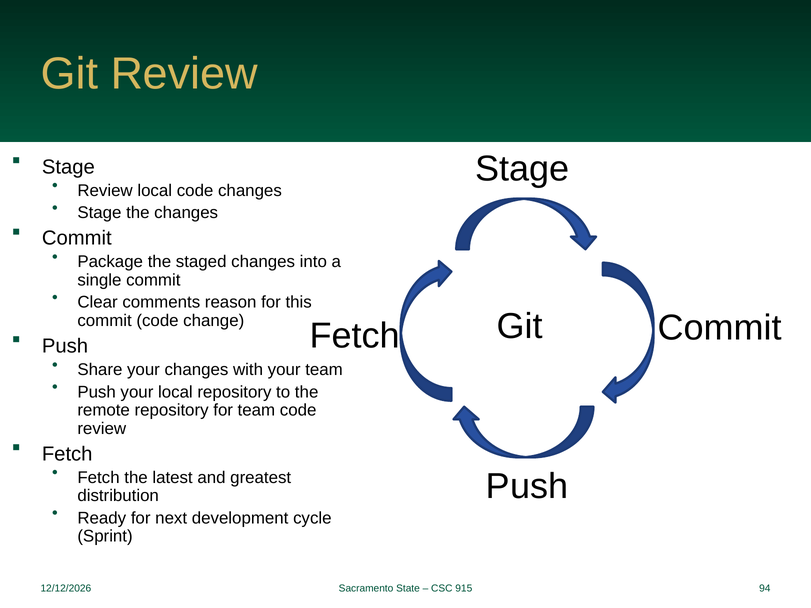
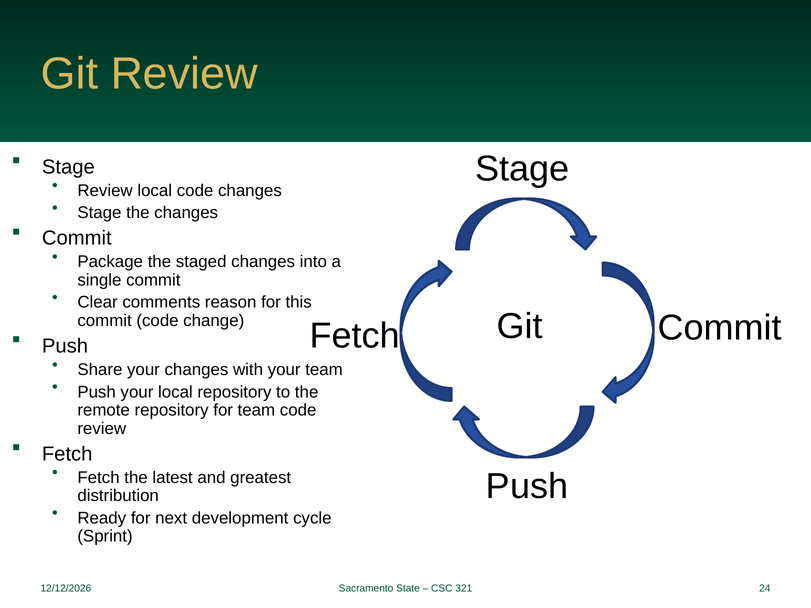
915: 915 -> 321
94: 94 -> 24
